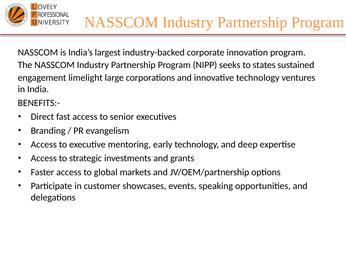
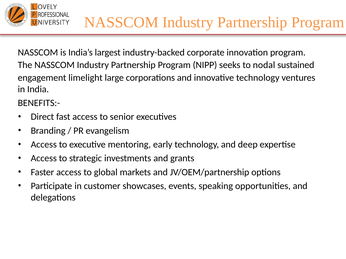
states: states -> nodal
